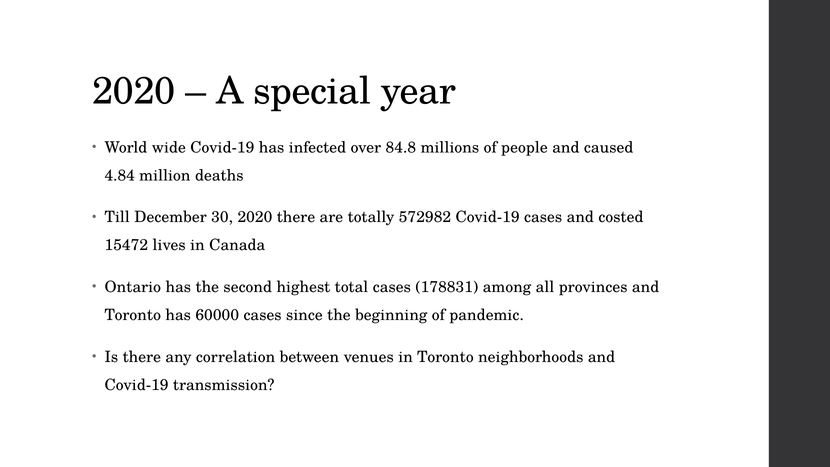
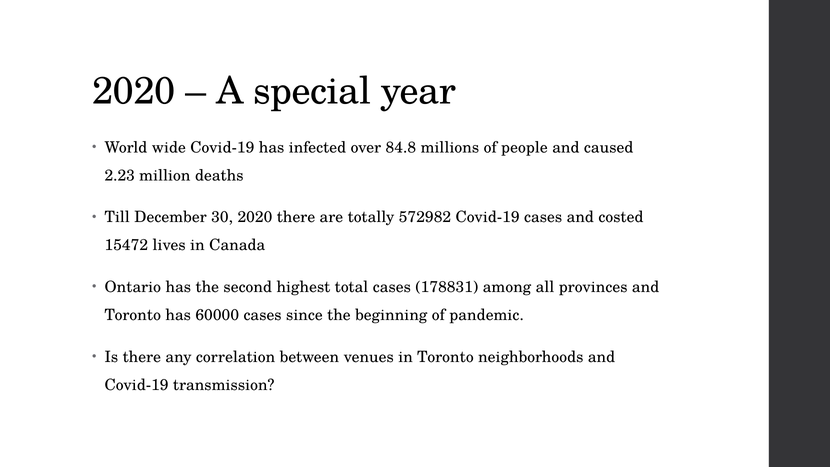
4.84: 4.84 -> 2.23
